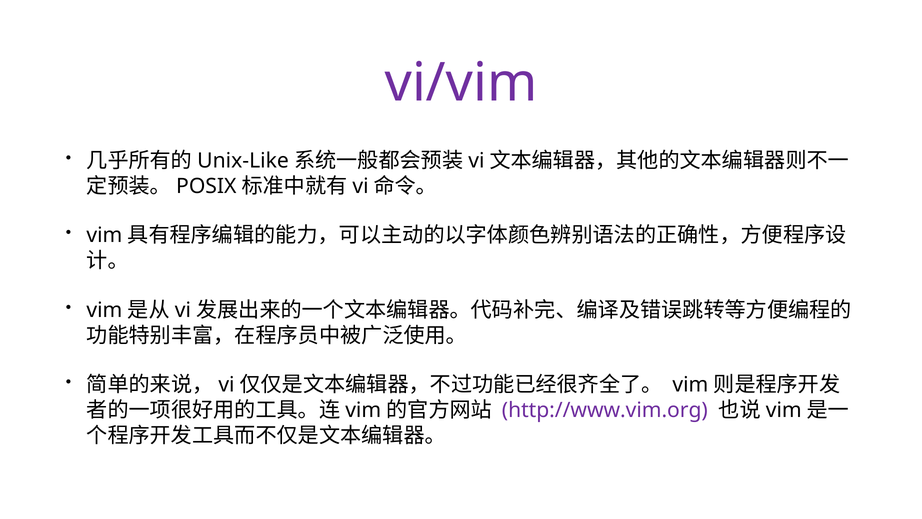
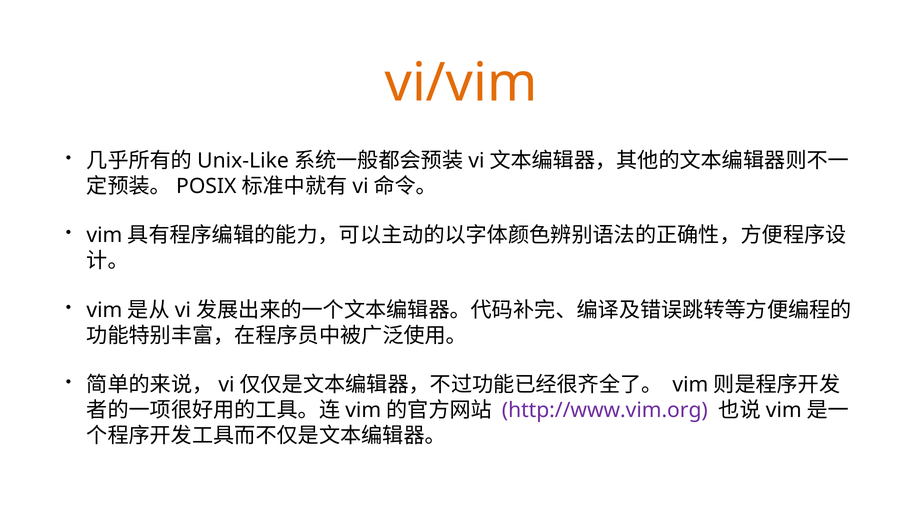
vi/vim colour: purple -> orange
